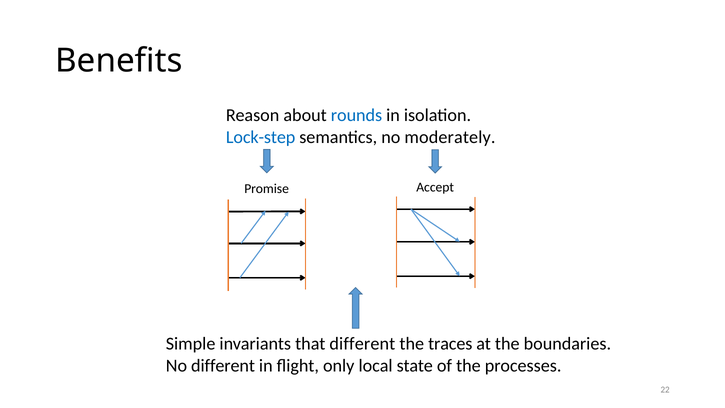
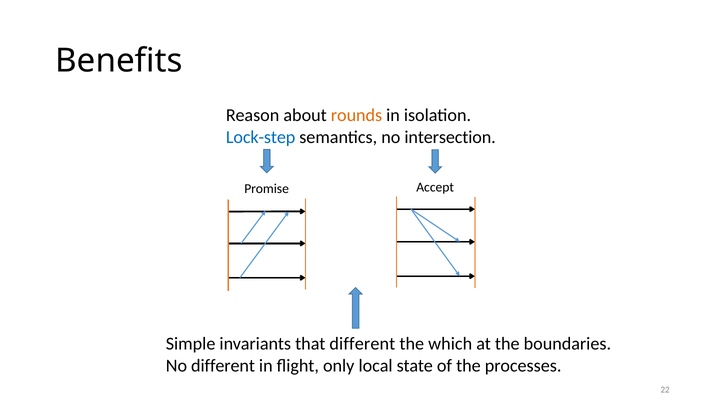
rounds colour: blue -> orange
moderately: moderately -> intersection
traces: traces -> which
